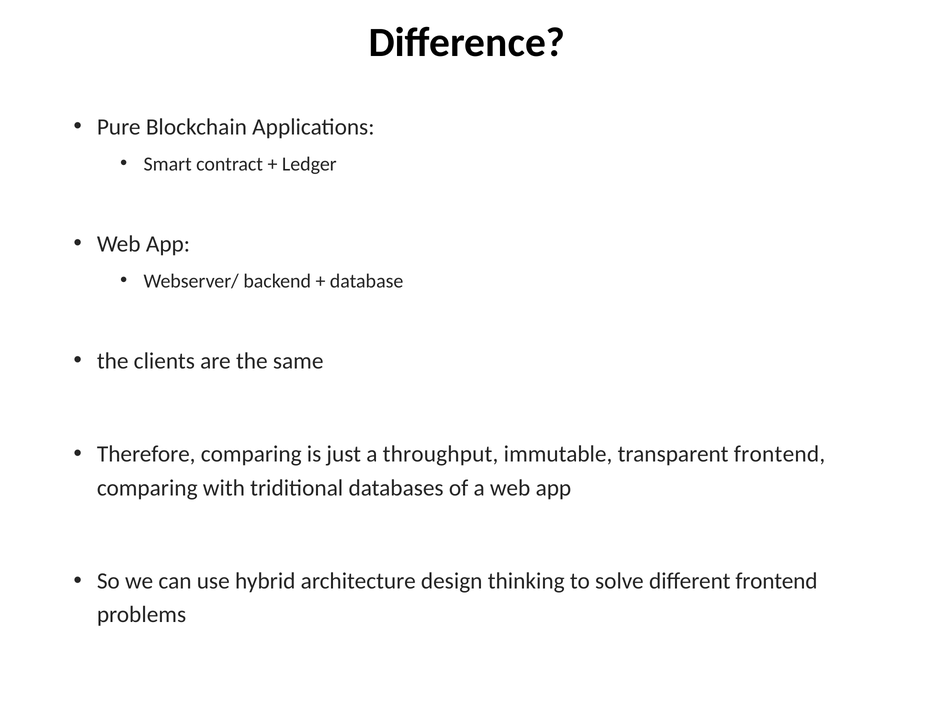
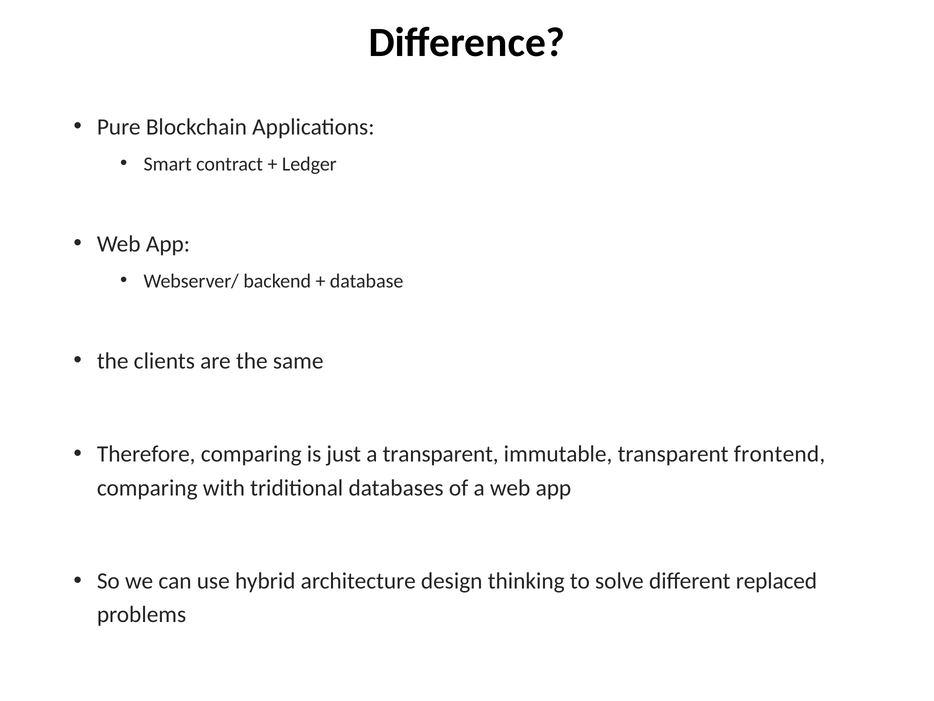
a throughput: throughput -> transparent
different frontend: frontend -> replaced
